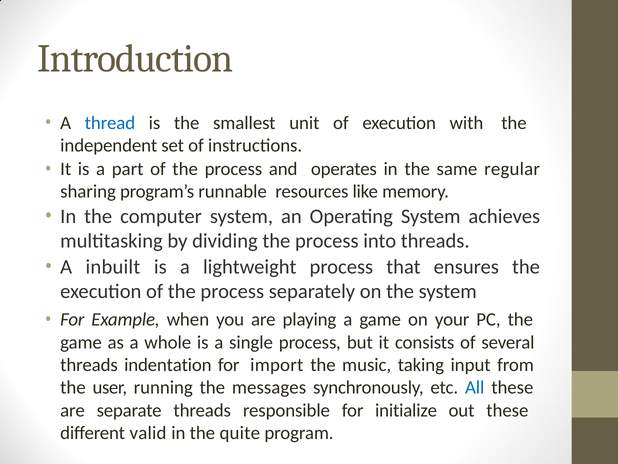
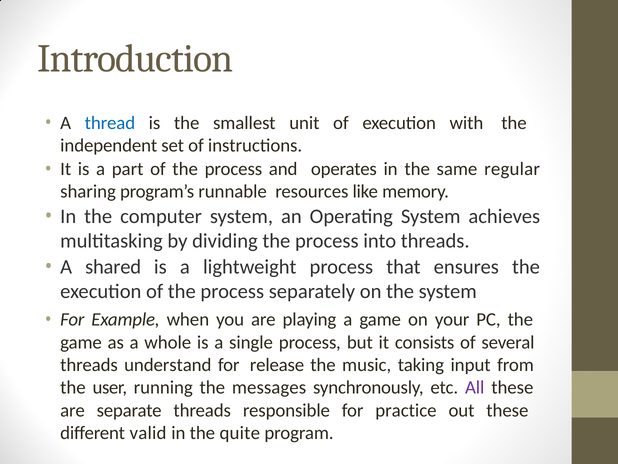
inbuilt: inbuilt -> shared
indentation: indentation -> understand
import: import -> release
All colour: blue -> purple
initialize: initialize -> practice
